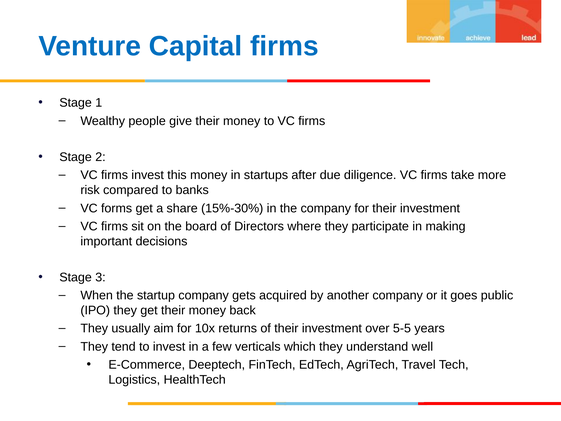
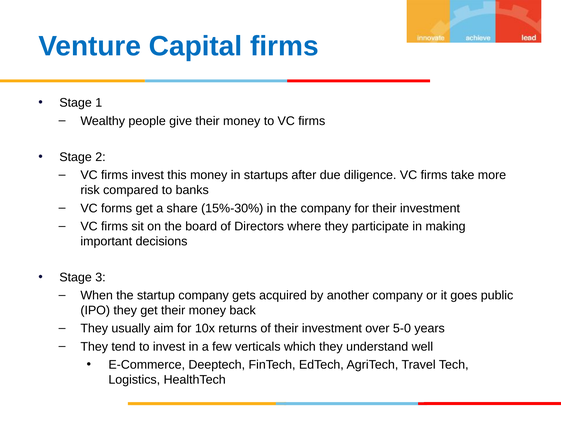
5-5: 5-5 -> 5-0
